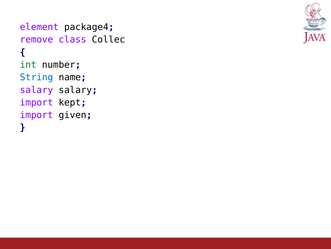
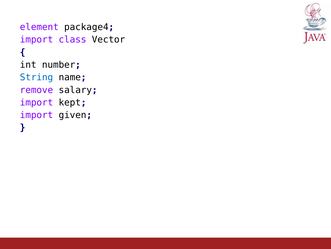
remove at (36, 40): remove -> import
Collec: Collec -> Vector
int colour: green -> black
salary at (36, 90): salary -> remove
